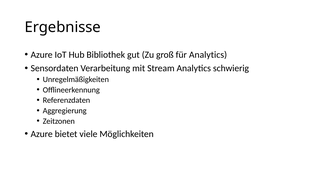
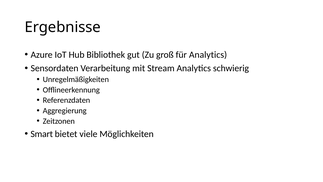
Azure at (42, 134): Azure -> Smart
